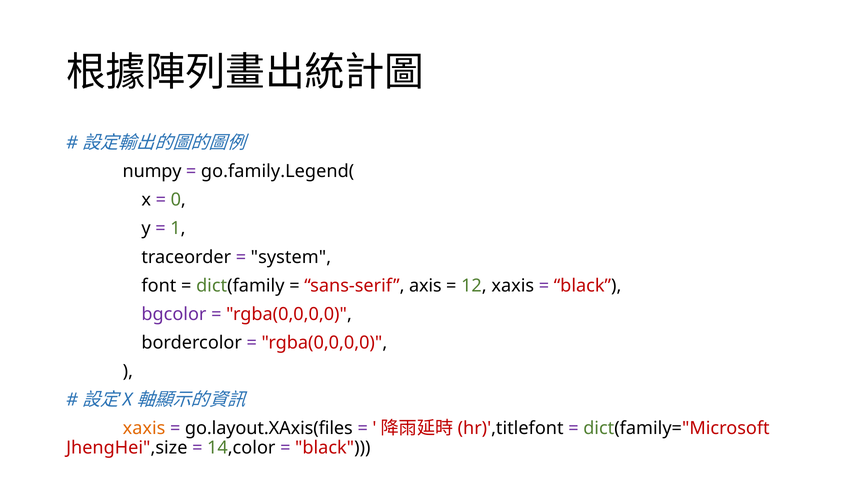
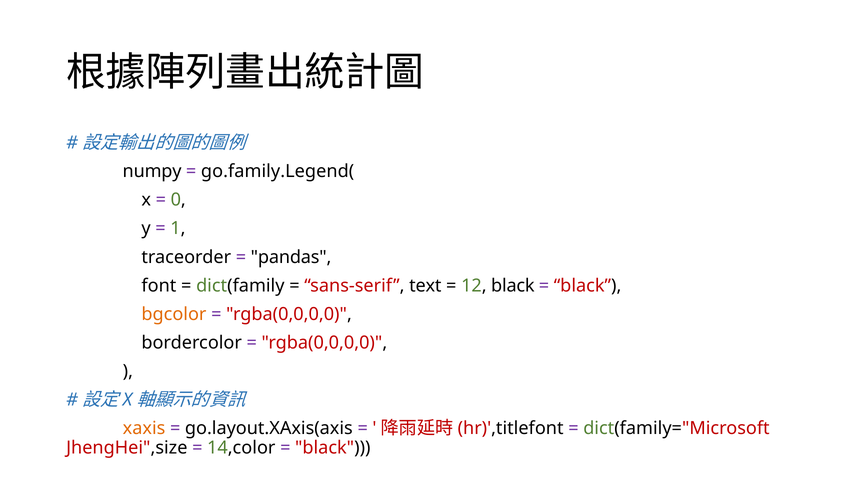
system: system -> pandas
axis: axis -> text
12 xaxis: xaxis -> black
bgcolor colour: purple -> orange
go.layout.XAxis(files: go.layout.XAxis(files -> go.layout.XAxis(axis
